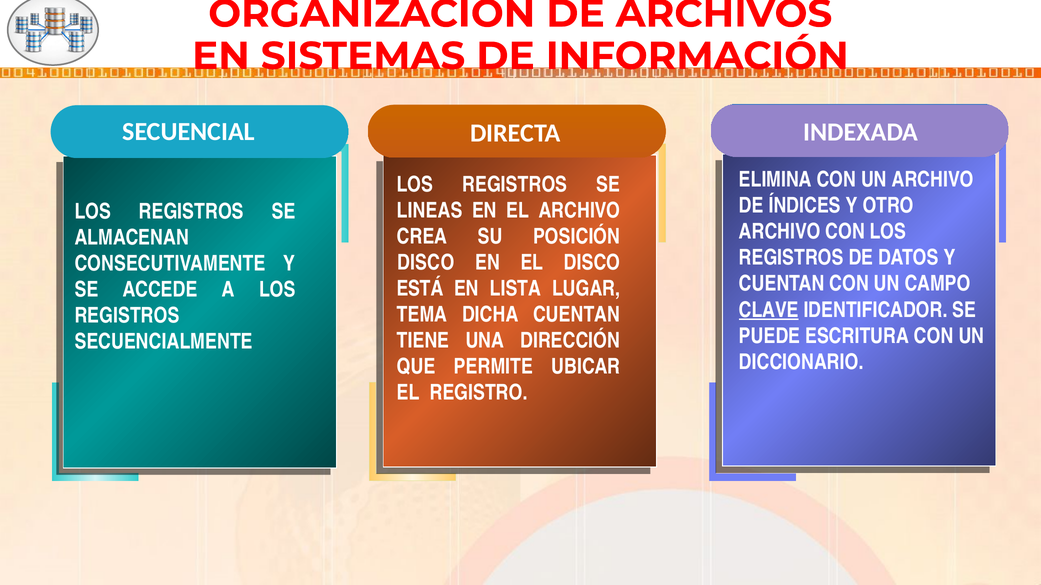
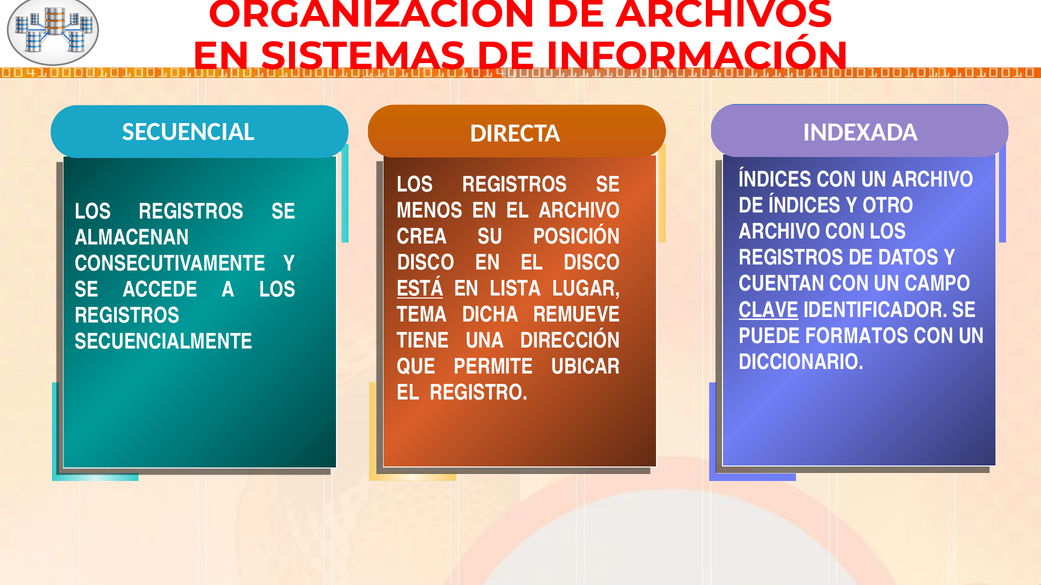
ELIMINA at (775, 180): ELIMINA -> ÍNDICES
LINEAS: LINEAS -> MENOS
ESTÁ underline: none -> present
DICHA CUENTAN: CUENTAN -> REMUEVE
ESCRITURA: ESCRITURA -> FORMATOS
